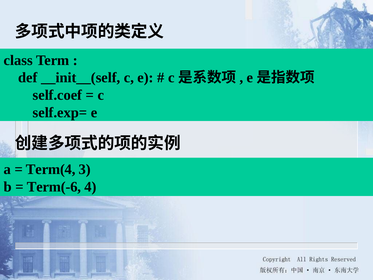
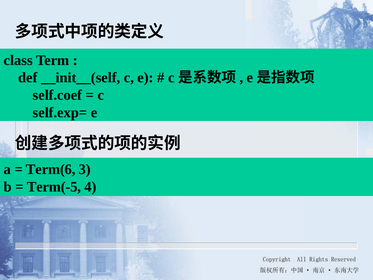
Term(4: Term(4 -> Term(6
Term(-6: Term(-6 -> Term(-5
